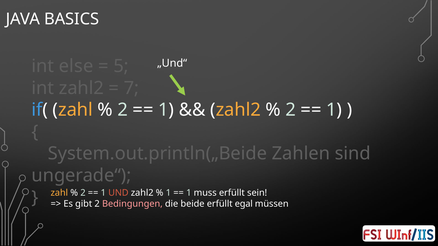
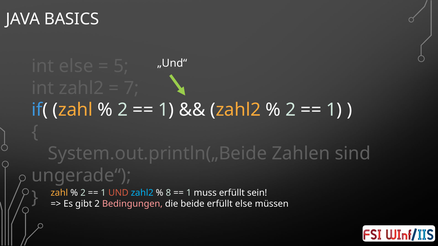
zahl2 at (142, 193) colour: white -> light blue
1 at (168, 193): 1 -> 8
erfüllt egal: egal -> else
